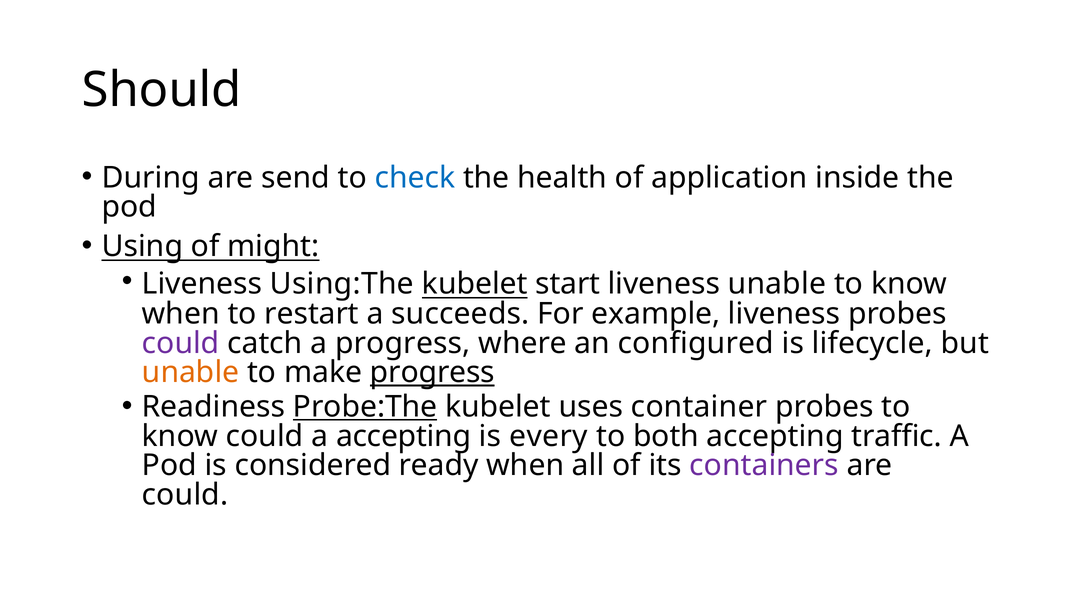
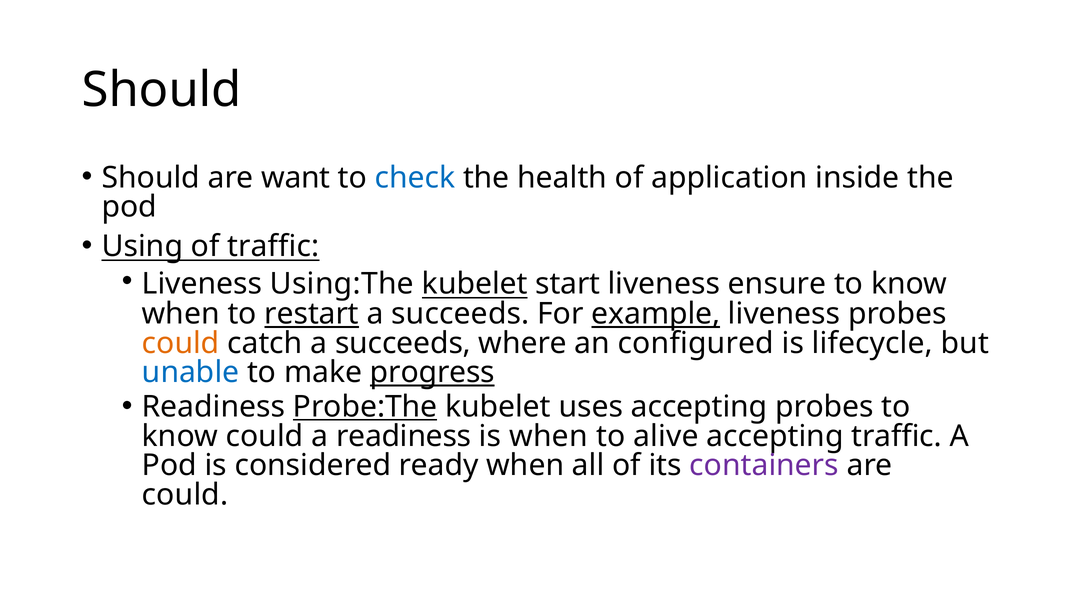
During at (151, 178): During -> Should
send: send -> want
of might: might -> traffic
liveness unable: unable -> ensure
restart underline: none -> present
example underline: none -> present
could at (181, 343) colour: purple -> orange
catch a progress: progress -> succeeds
unable at (191, 373) colour: orange -> blue
uses container: container -> accepting
a accepting: accepting -> readiness
is every: every -> when
both: both -> alive
